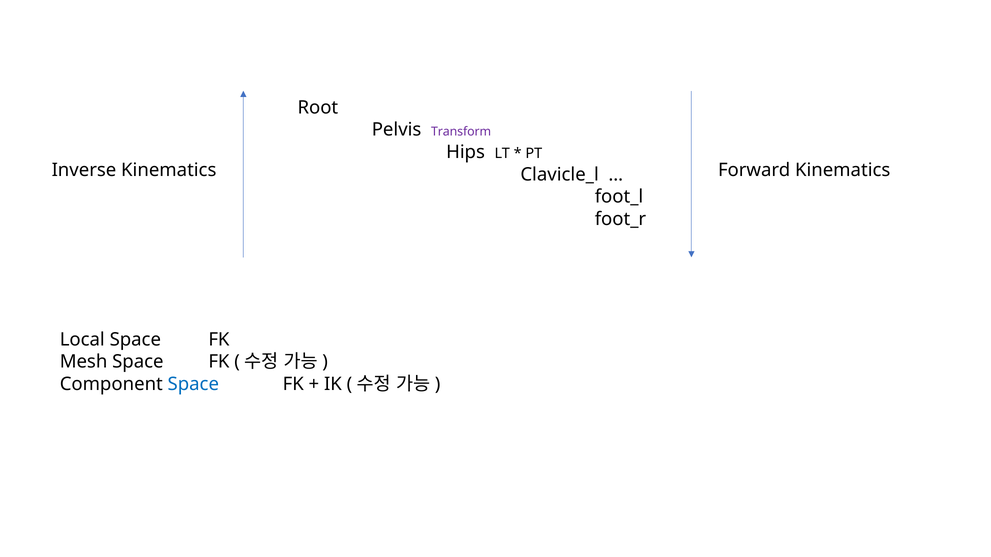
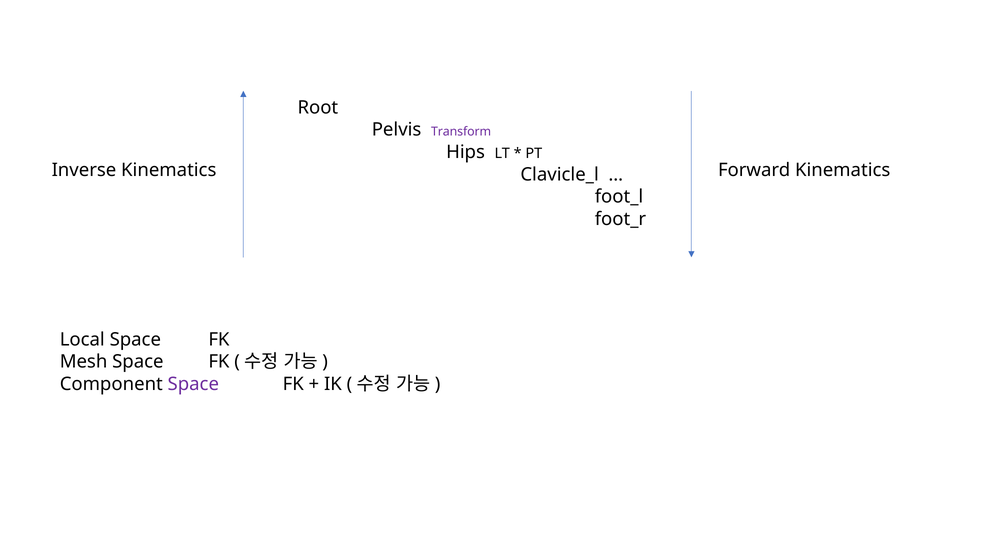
Space at (193, 384) colour: blue -> purple
